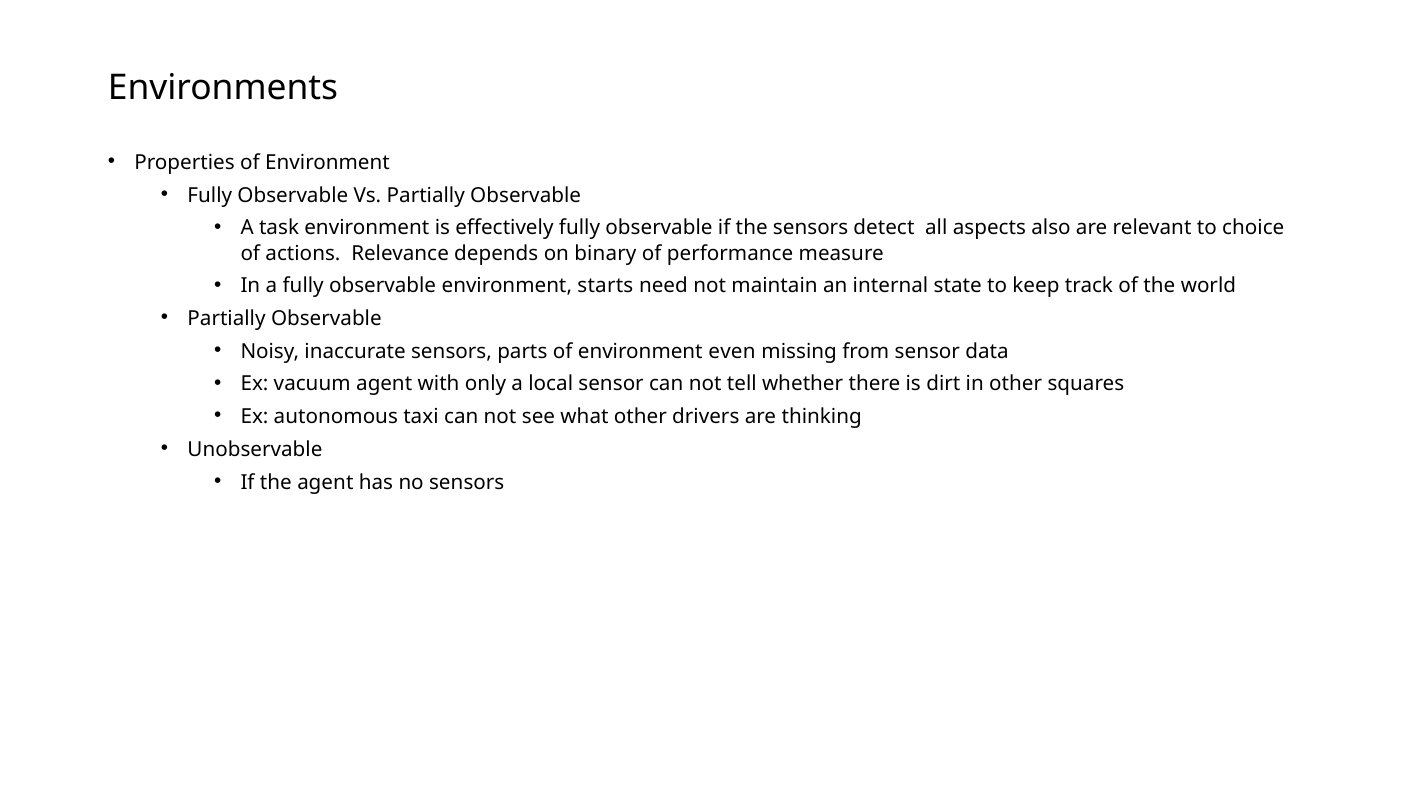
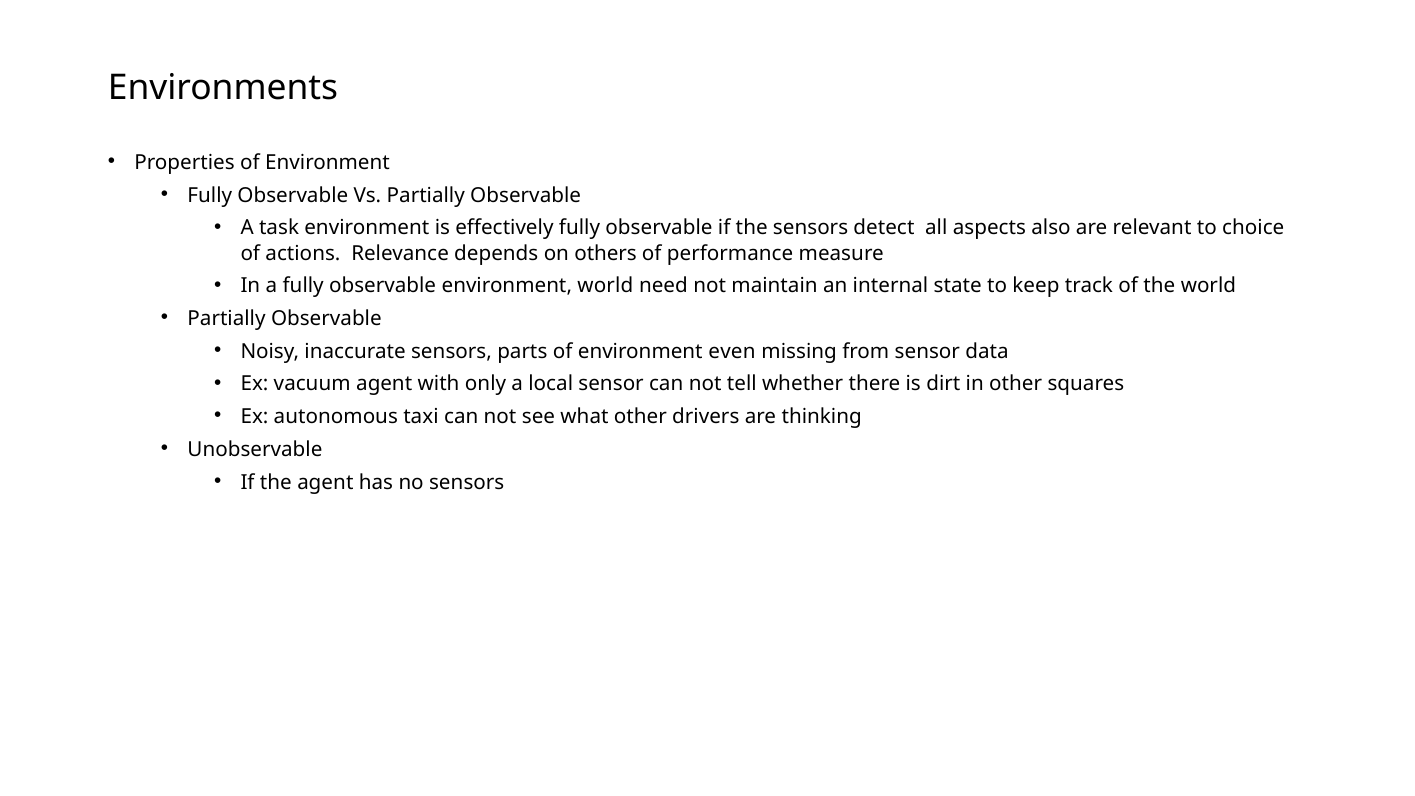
binary: binary -> others
environment starts: starts -> world
